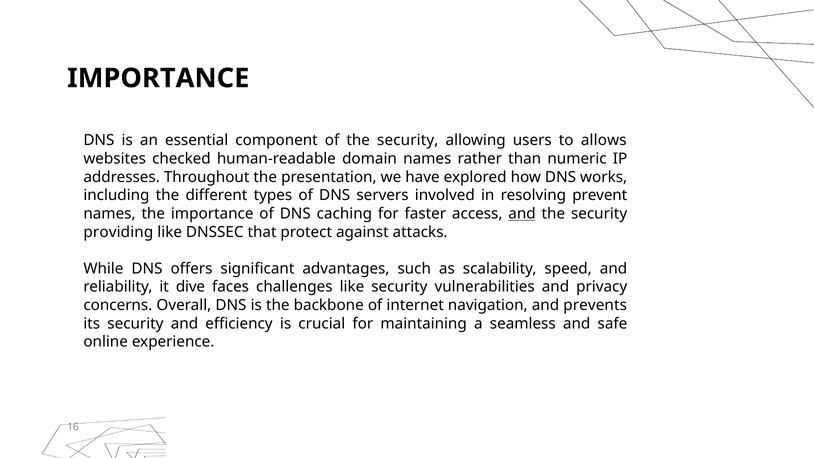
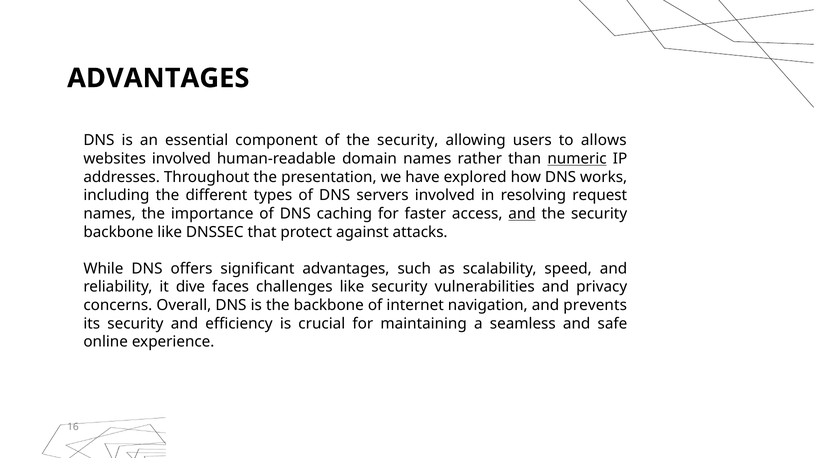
IMPORTANCE at (158, 78): IMPORTANCE -> ADVANTAGES
websites checked: checked -> involved
numeric underline: none -> present
prevent: prevent -> request
providing at (118, 232): providing -> backbone
